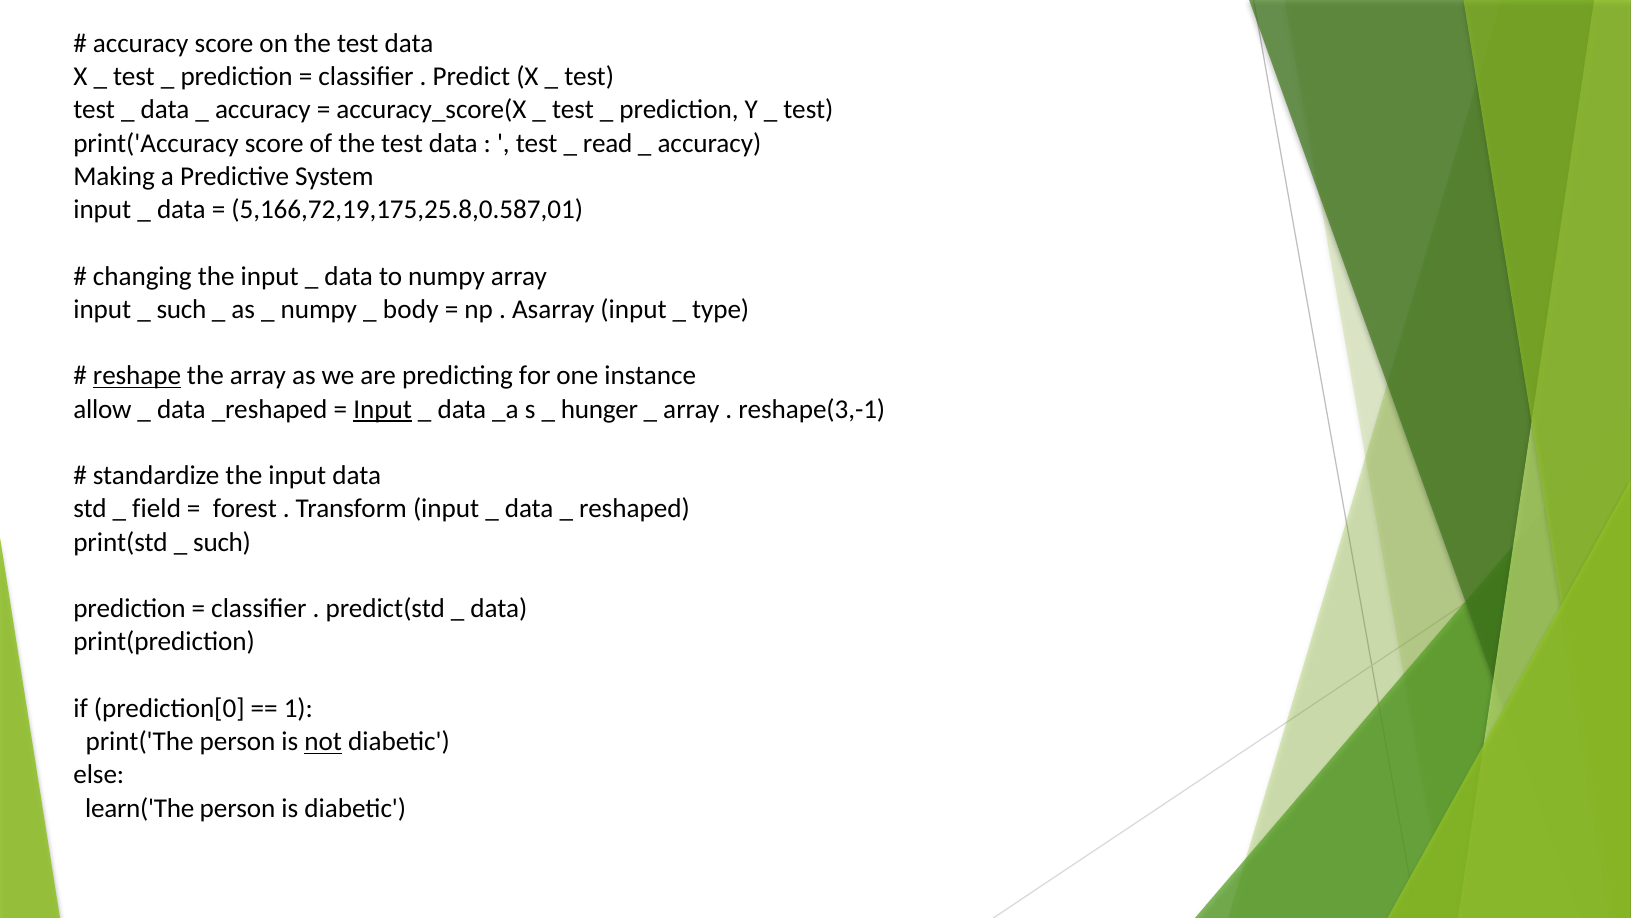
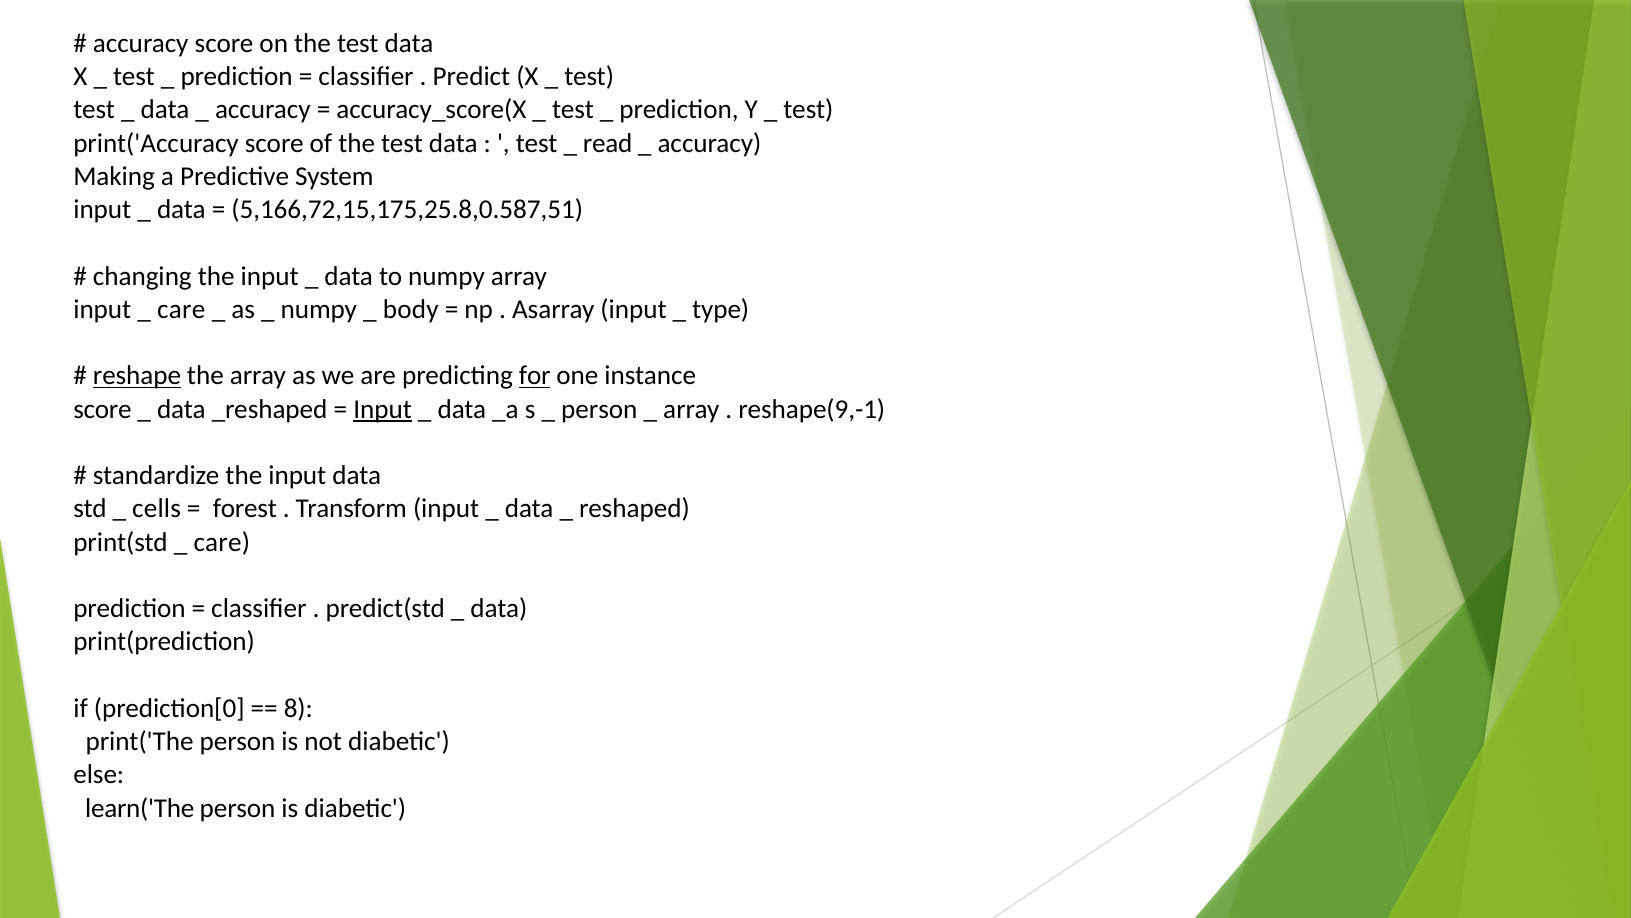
5,166,72,19,175,25.8,0.587,01: 5,166,72,19,175,25.8,0.587,01 -> 5,166,72,15,175,25.8,0.587,51
such at (182, 309): such -> care
for underline: none -> present
allow at (102, 409): allow -> score
hunger at (599, 409): hunger -> person
reshape(3,-1: reshape(3,-1 -> reshape(9,-1
field: field -> cells
such at (222, 542): such -> care
1: 1 -> 8
not underline: present -> none
